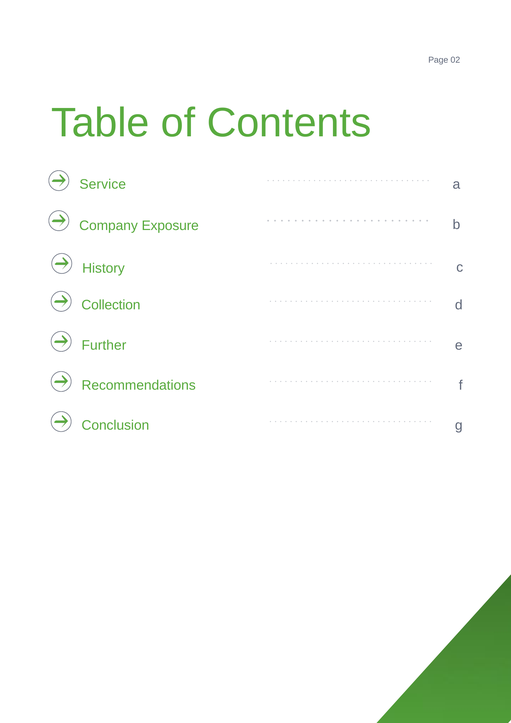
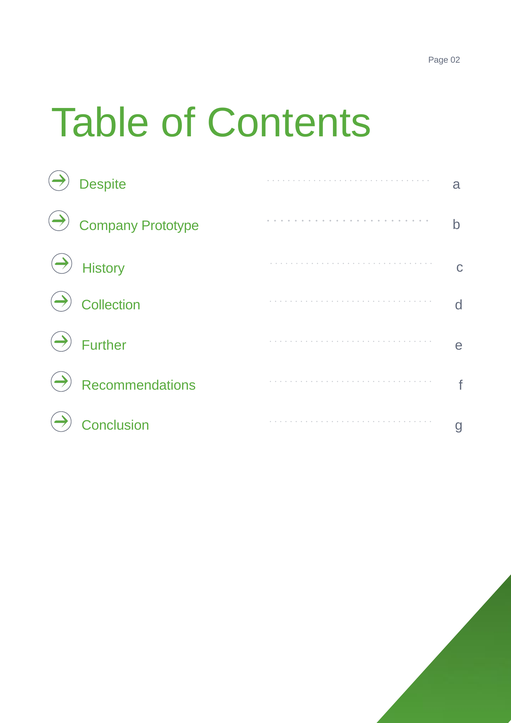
Service: Service -> Despite
Exposure: Exposure -> Prototype
